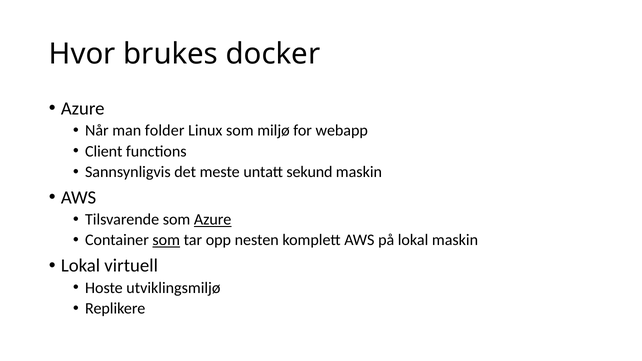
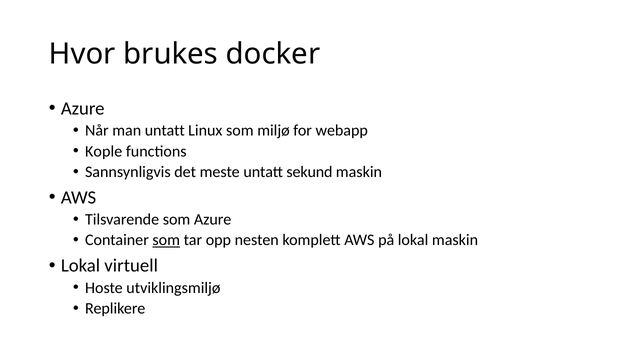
man folder: folder -> untatt
Client: Client -> Kople
Azure at (213, 220) underline: present -> none
